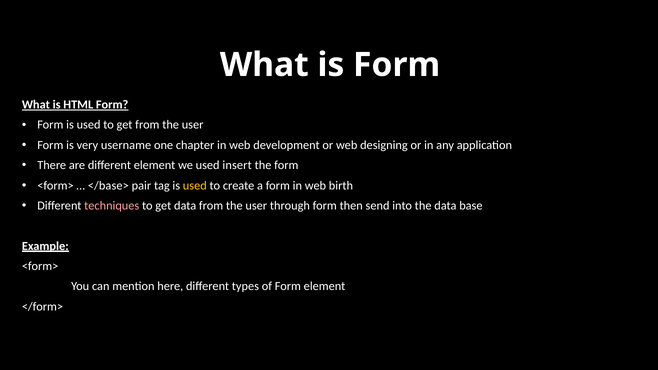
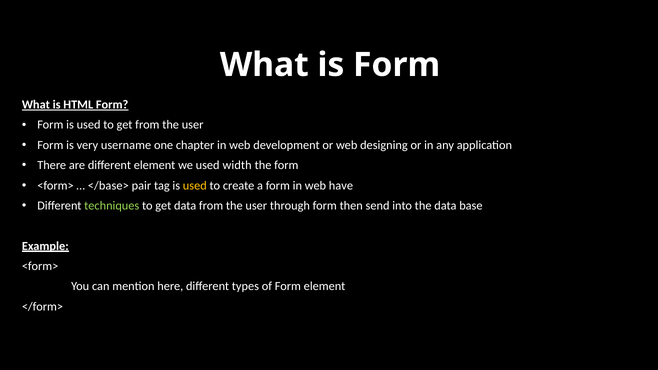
insert: insert -> width
birth: birth -> have
techniques colour: pink -> light green
